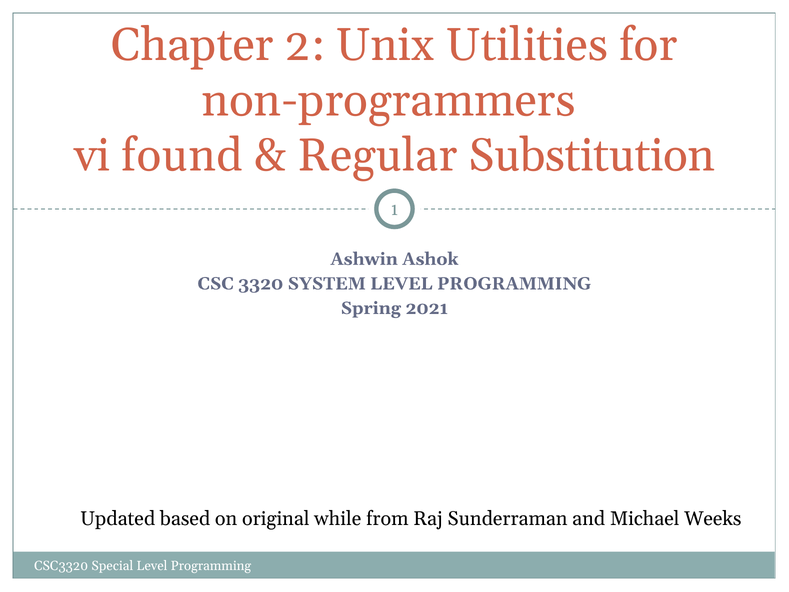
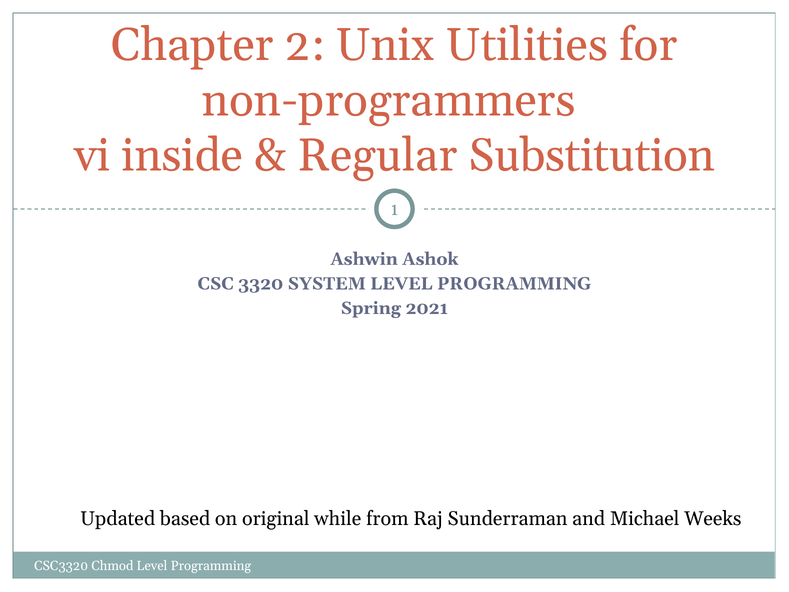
found: found -> inside
Special: Special -> Chmod
